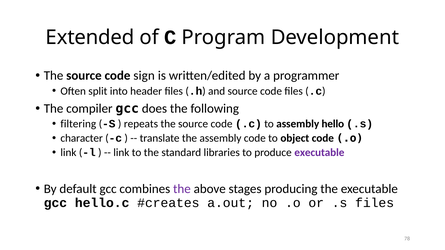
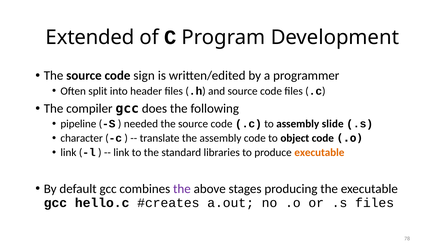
filtering: filtering -> pipeline
repeats: repeats -> needed
hello: hello -> slide
executable at (319, 153) colour: purple -> orange
